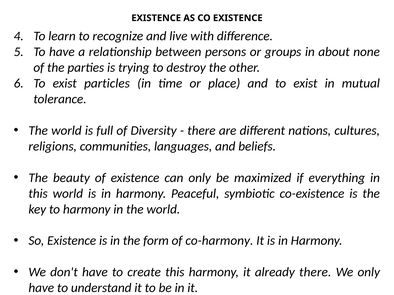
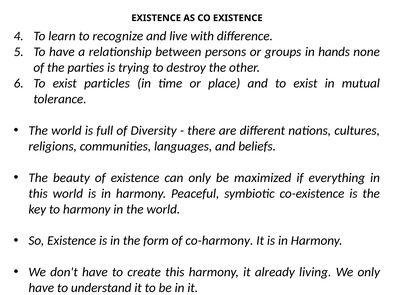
about: about -> hands
already there: there -> living
